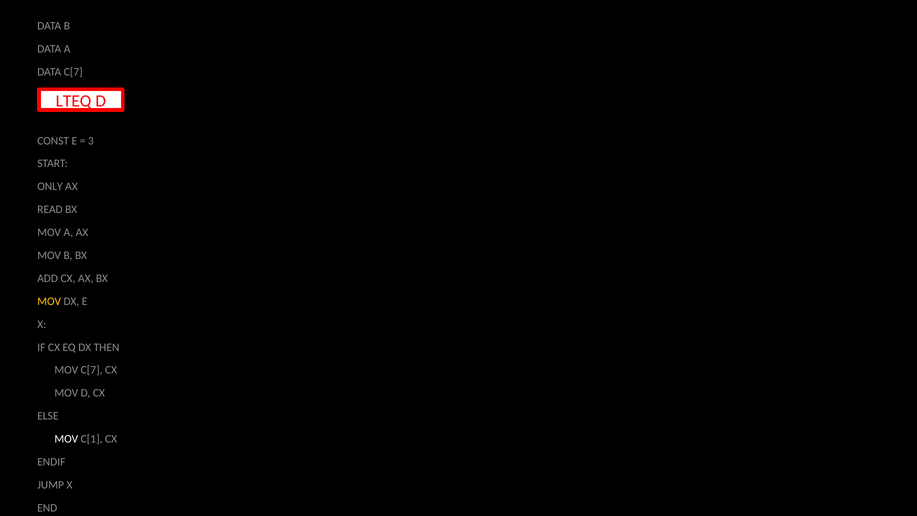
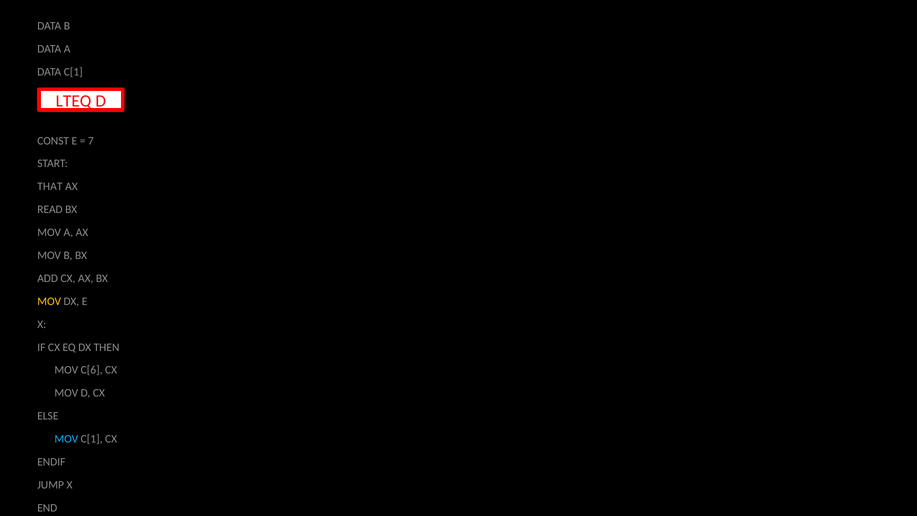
DATA C[7: C[7 -> C[1
3: 3 -> 7
ONLY: ONLY -> THAT
MOV C[7: C[7 -> C[6
MOV at (66, 439) colour: white -> light blue
